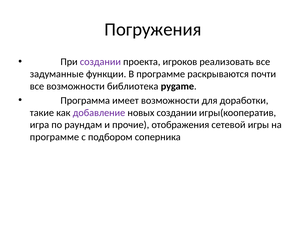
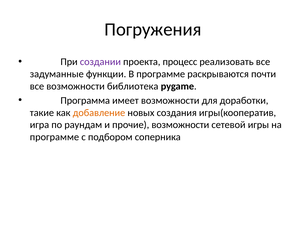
игроков: игроков -> процесс
добавление colour: purple -> orange
новых создании: создании -> создания
прочие отображения: отображения -> возможности
